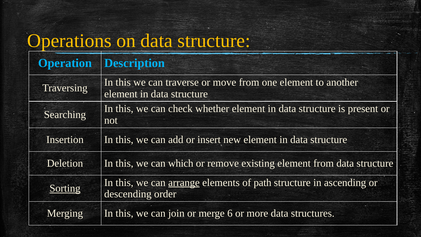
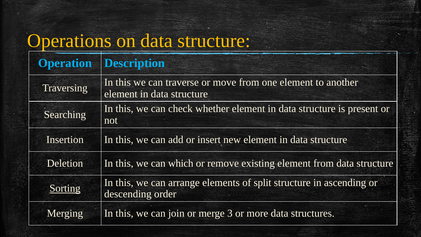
arrange underline: present -> none
path: path -> split
6: 6 -> 3
